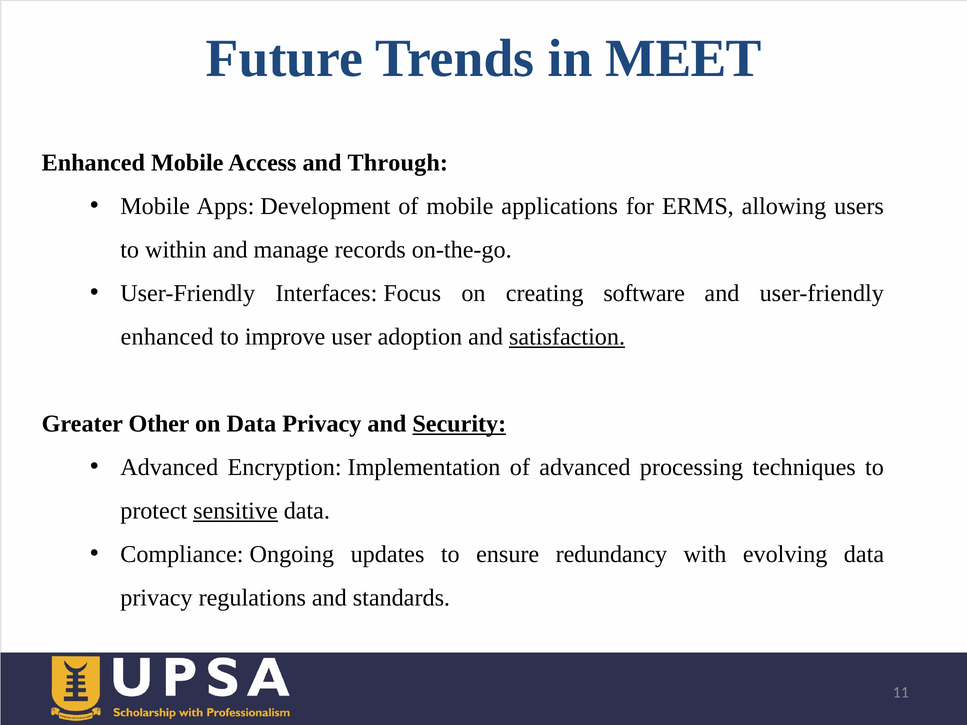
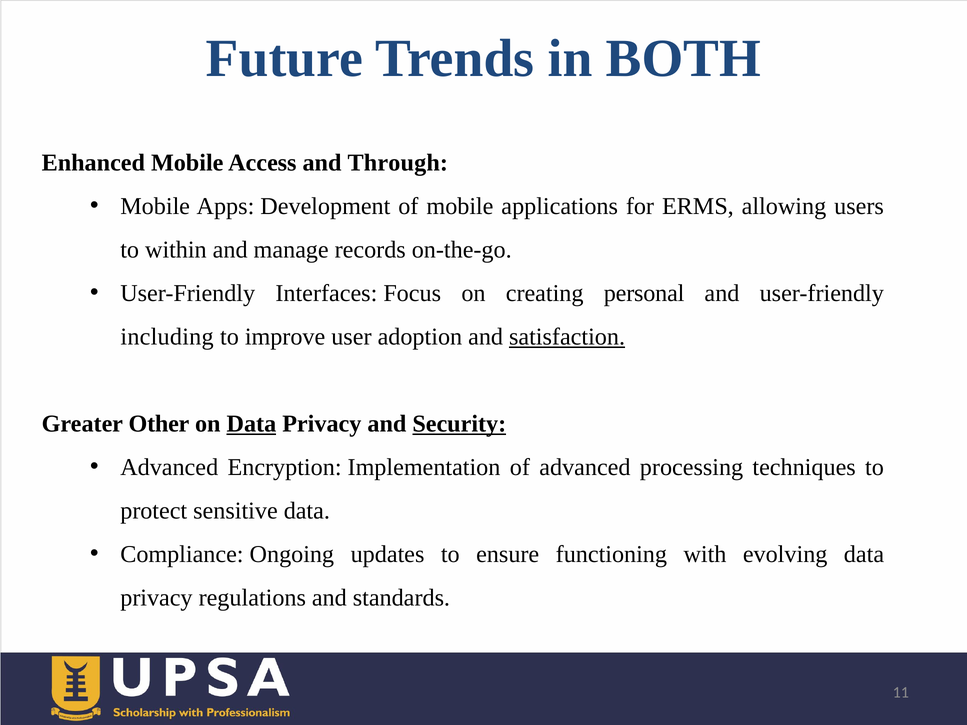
MEET: MEET -> BOTH
software: software -> personal
enhanced at (167, 337): enhanced -> including
Data at (251, 424) underline: none -> present
sensitive underline: present -> none
redundancy: redundancy -> functioning
